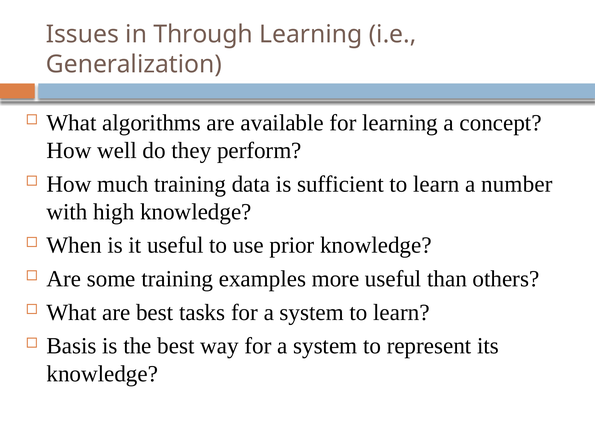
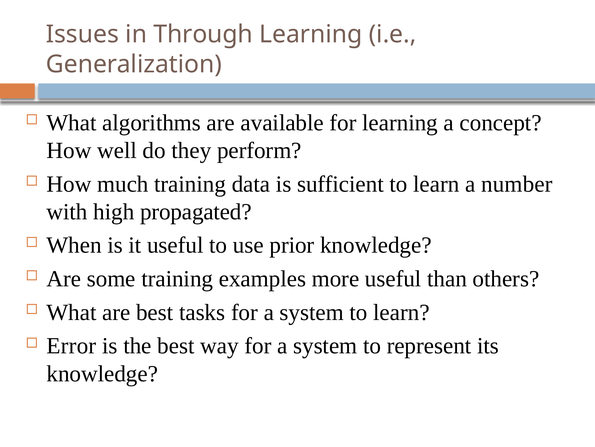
high knowledge: knowledge -> propagated
Basis: Basis -> Error
